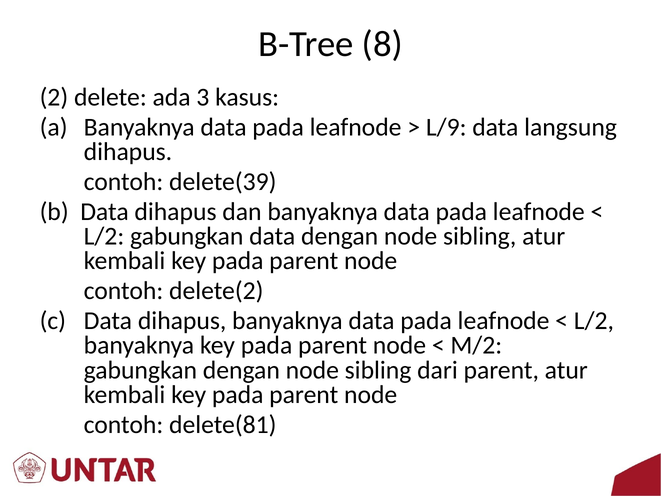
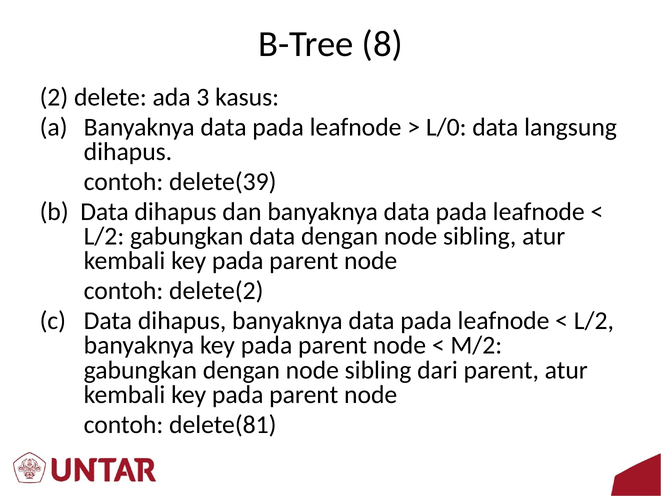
L/9: L/9 -> L/0
